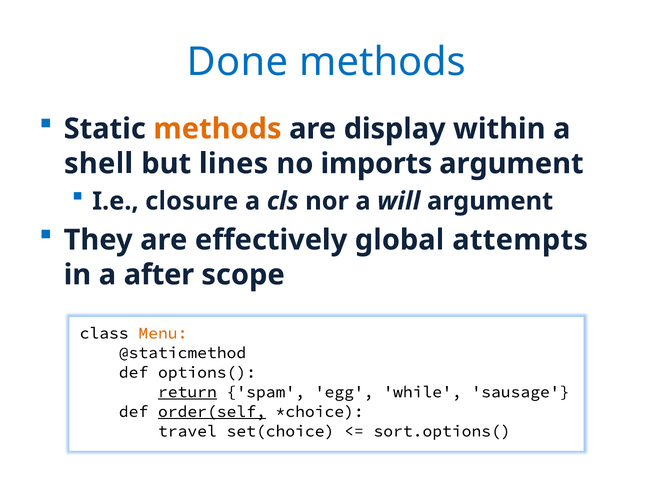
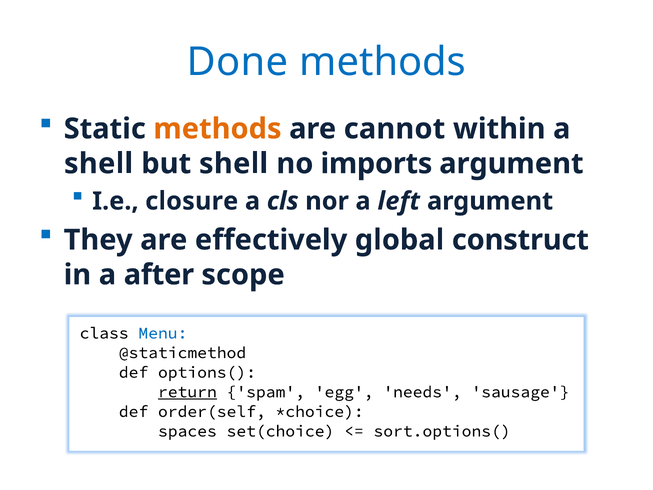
display: display -> cannot
but lines: lines -> shell
will: will -> left
attempts: attempts -> construct
Menu colour: orange -> blue
while: while -> needs
order(self underline: present -> none
travel: travel -> spaces
